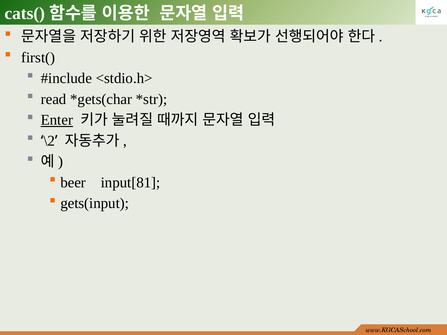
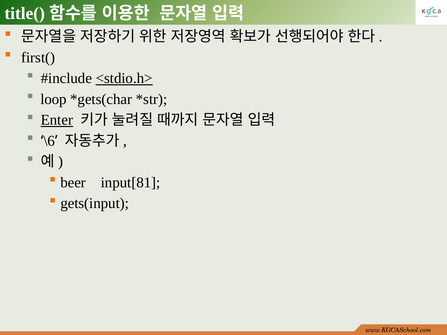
cats(: cats( -> title(
<stdio.h> underline: none -> present
read: read -> loop
\2: \2 -> \6
